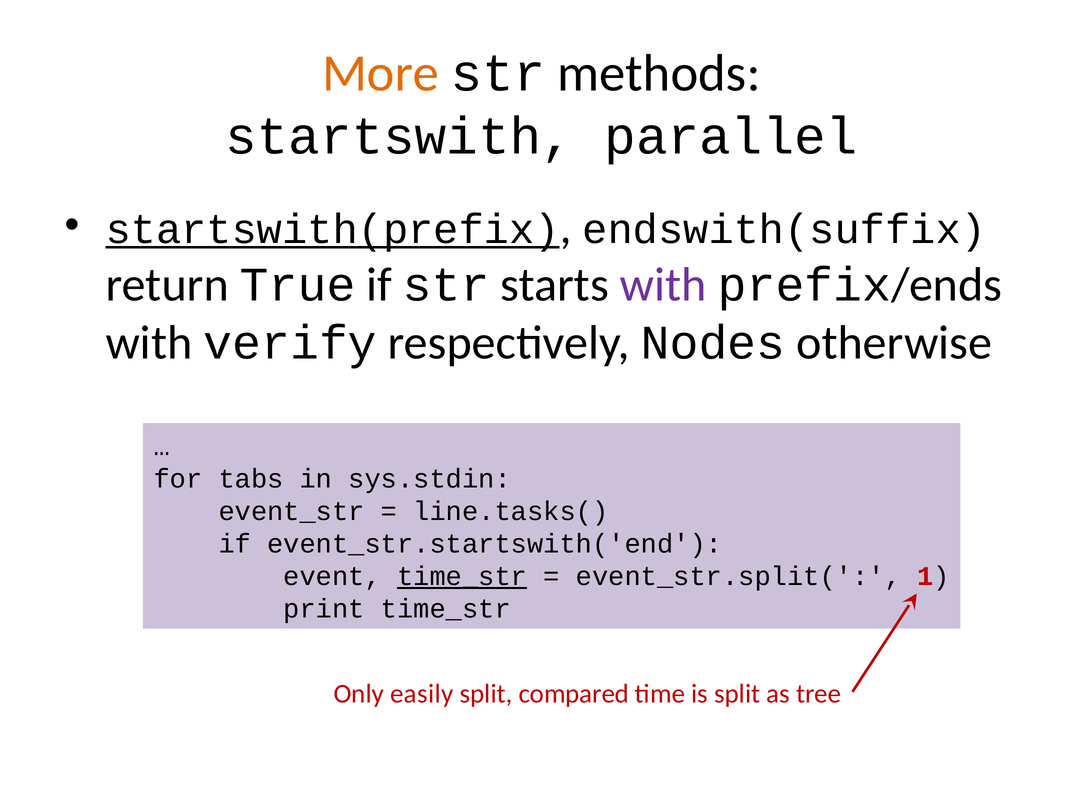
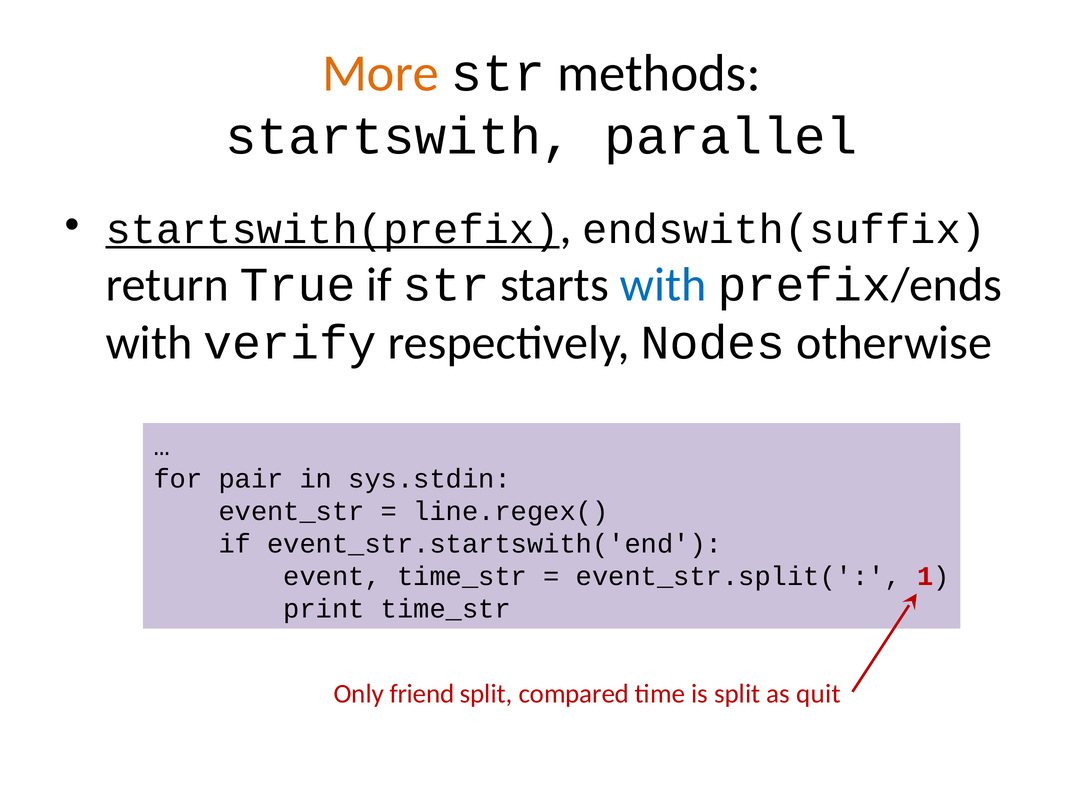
with at (663, 285) colour: purple -> blue
tabs: tabs -> pair
line.tasks(: line.tasks( -> line.regex(
time_str at (462, 577) underline: present -> none
easily: easily -> friend
tree: tree -> quit
